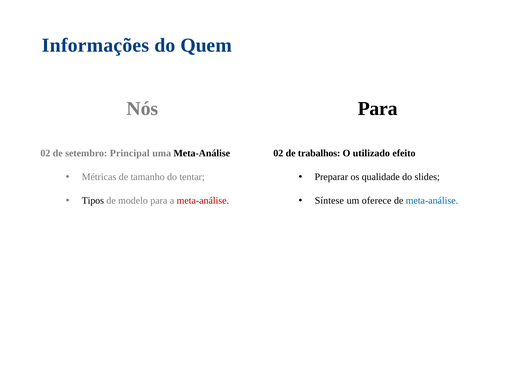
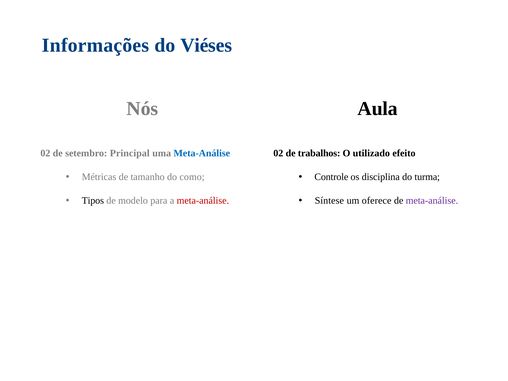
Quem: Quem -> Viéses
Nós Para: Para -> Aula
Meta-Análise at (202, 153) colour: black -> blue
tentar: tentar -> como
Preparar: Preparar -> Controle
qualidade: qualidade -> disciplina
slides: slides -> turma
meta-análise at (432, 201) colour: blue -> purple
